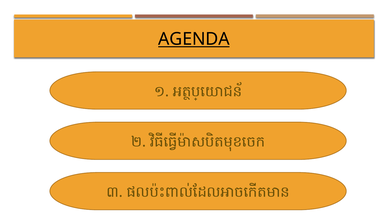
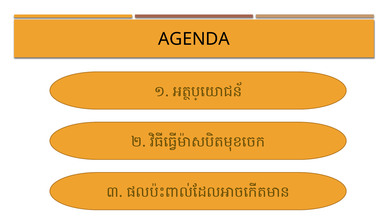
AGENDA underline: present -> none
